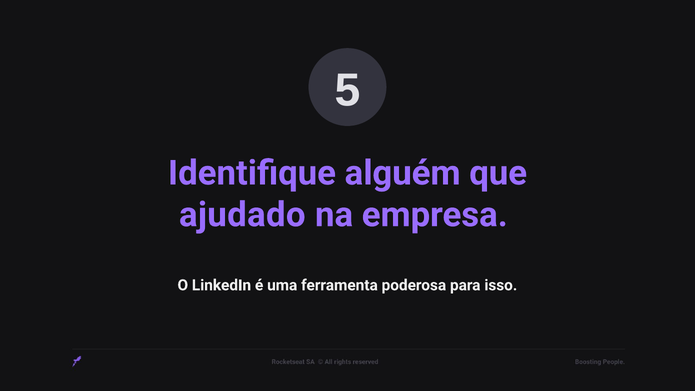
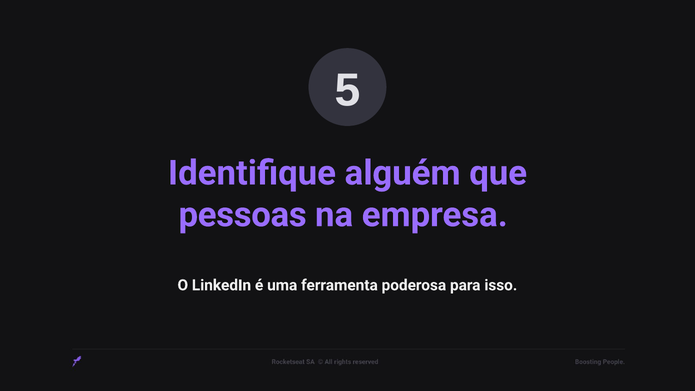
ajudado: ajudado -> pessoas
